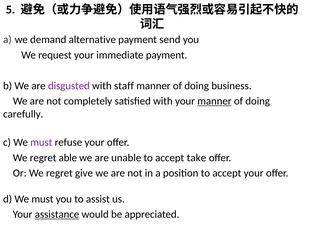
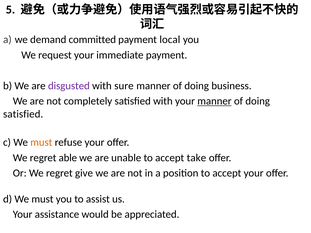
alternative: alternative -> committed
send: send -> local
staff: staff -> sure
carefully at (23, 114): carefully -> satisfied
must at (41, 142) colour: purple -> orange
assistance underline: present -> none
